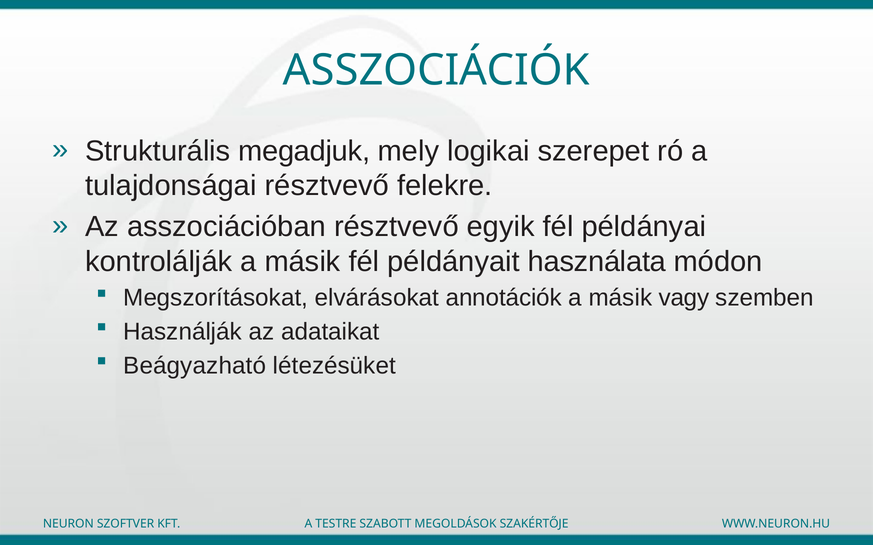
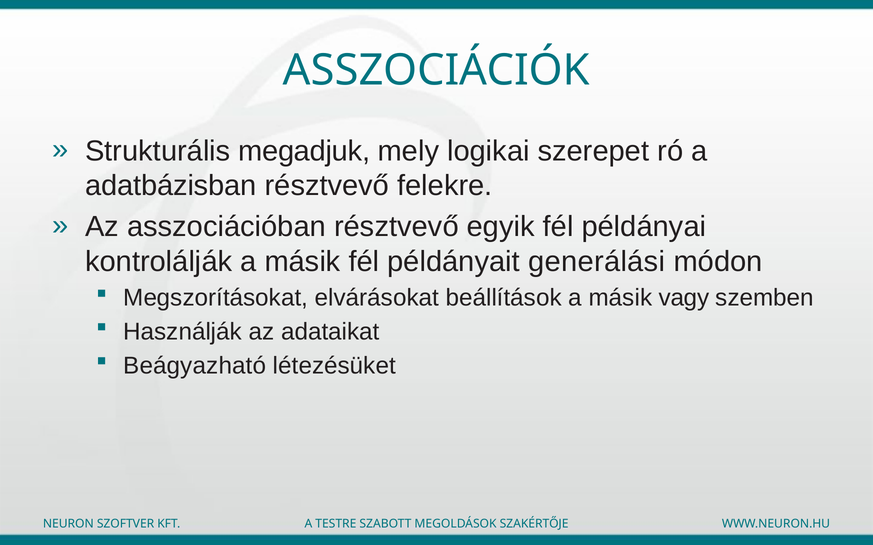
tulajdonságai: tulajdonságai -> adatbázisban
használata: használata -> generálási
annotációk: annotációk -> beállítások
